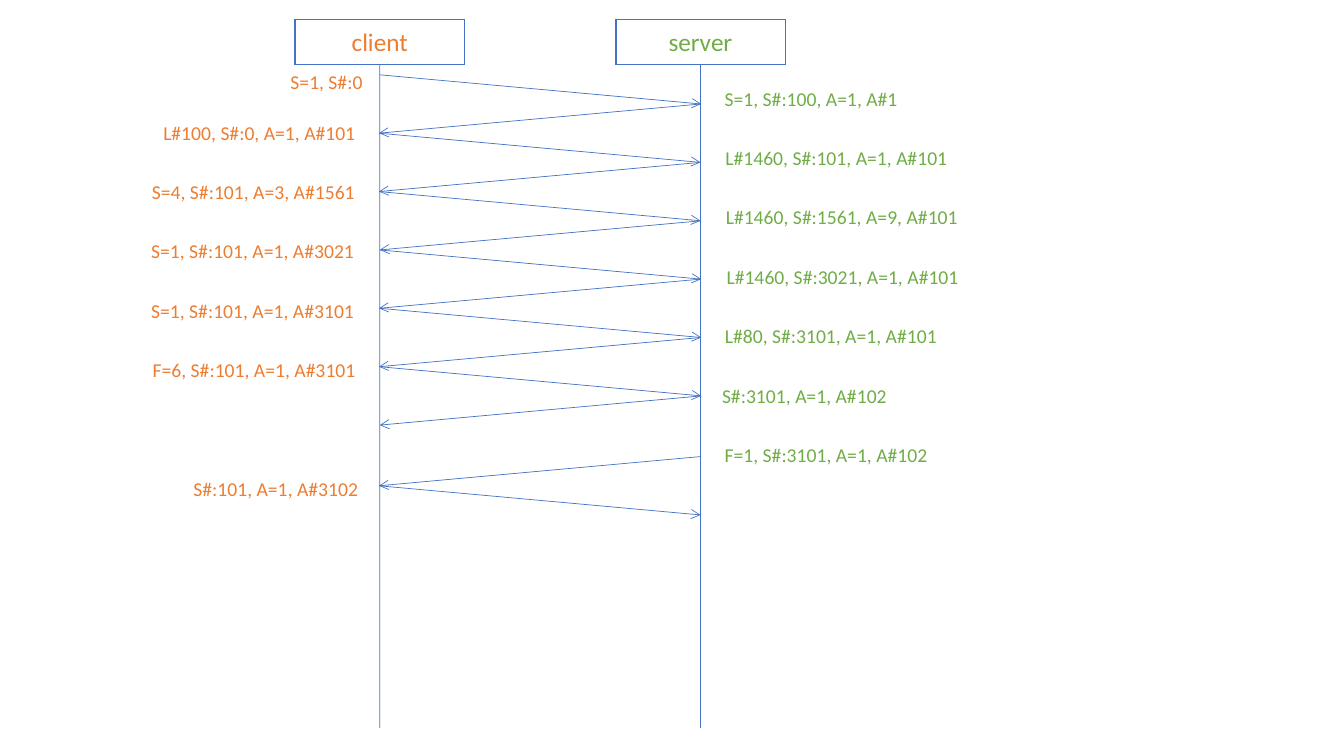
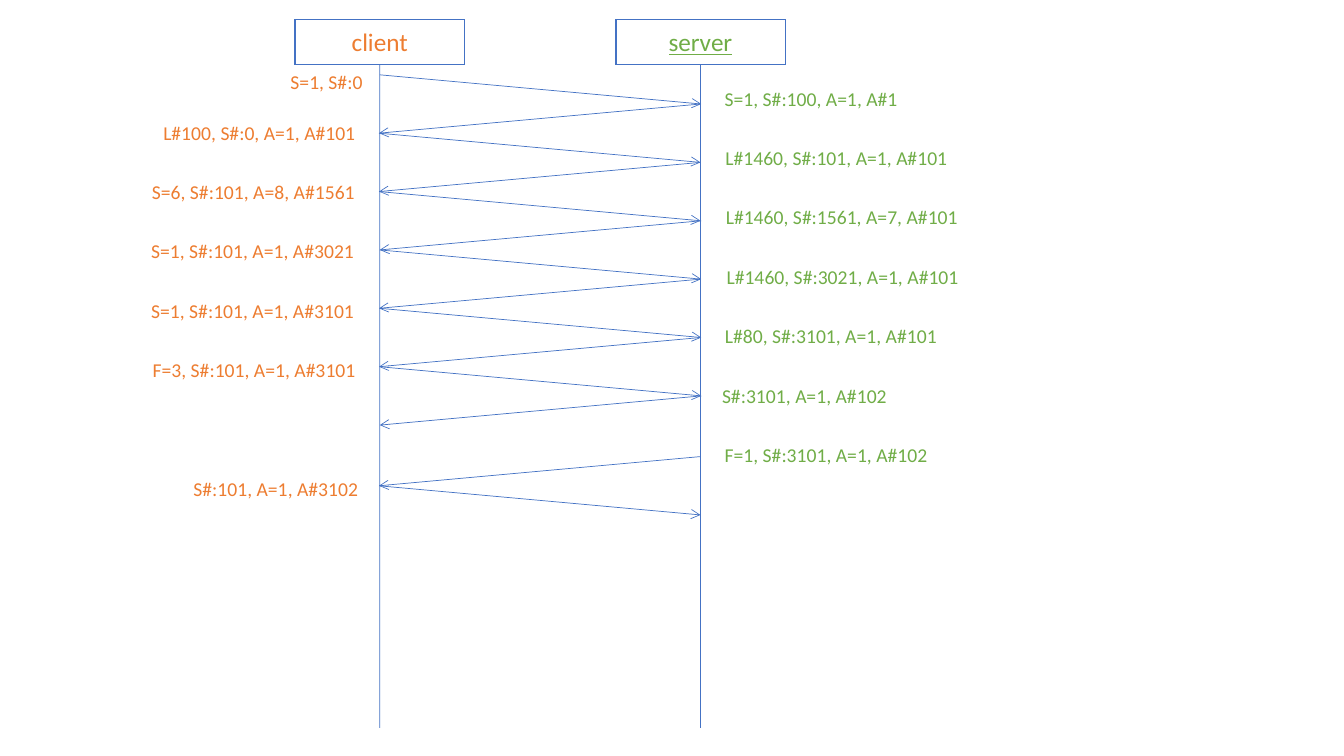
server underline: none -> present
S=4: S=4 -> S=6
A=3: A=3 -> A=8
A=9: A=9 -> A=7
F=6: F=6 -> F=3
